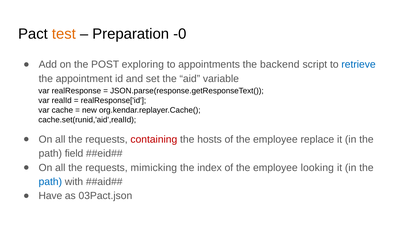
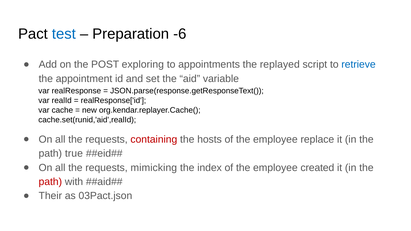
test colour: orange -> blue
-0: -0 -> -6
backend: backend -> replayed
field: field -> true
looking: looking -> created
path at (50, 182) colour: blue -> red
Have: Have -> Their
